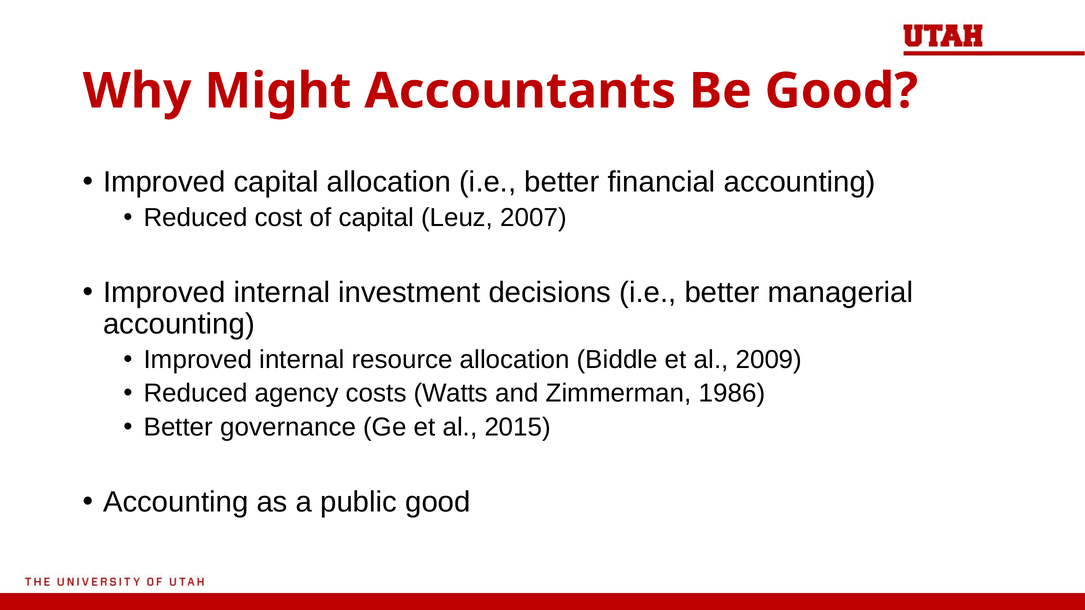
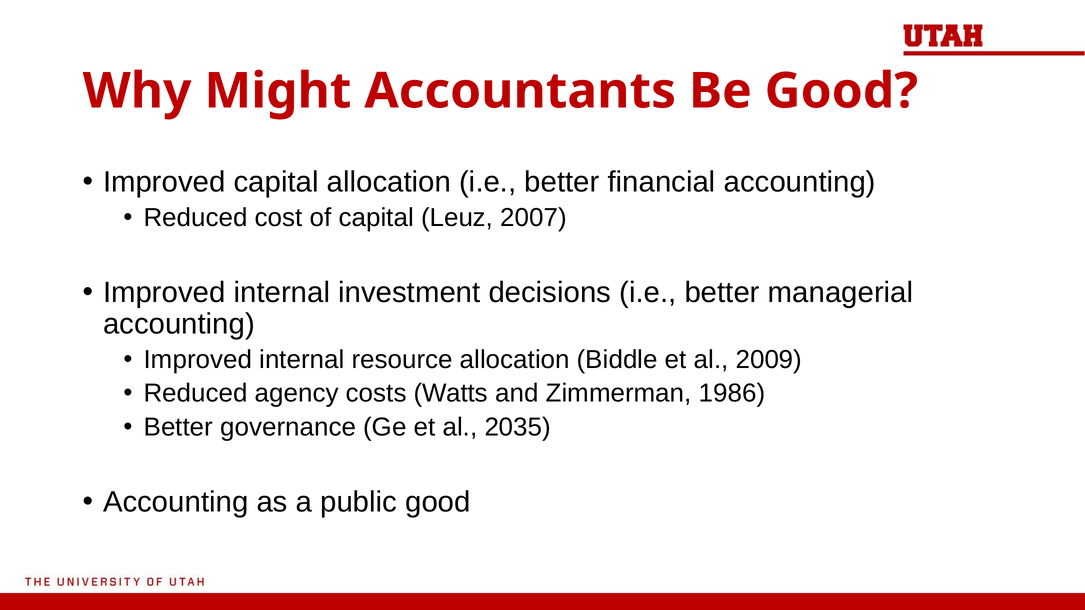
2015: 2015 -> 2035
